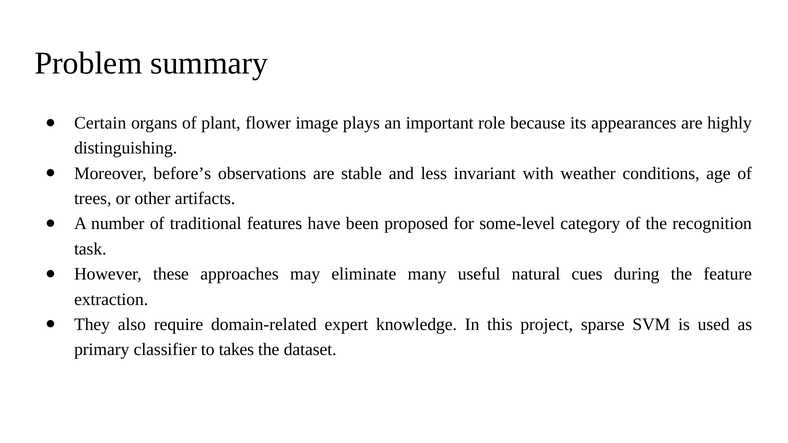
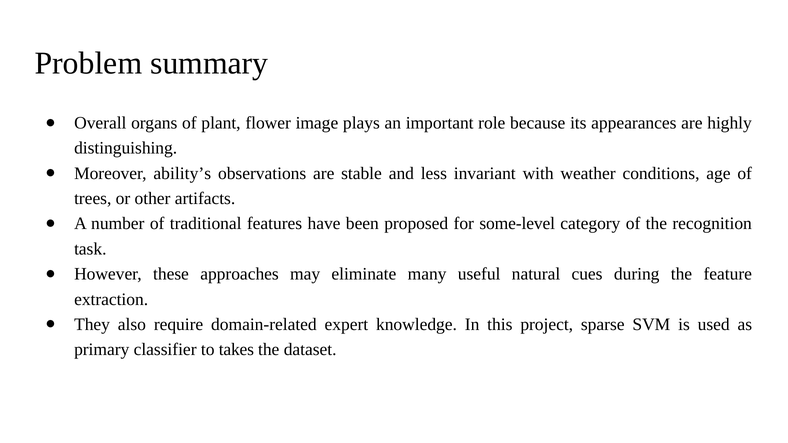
Certain: Certain -> Overall
before’s: before’s -> ability’s
